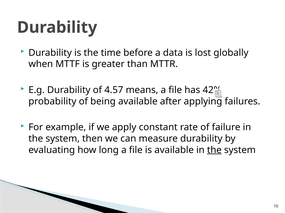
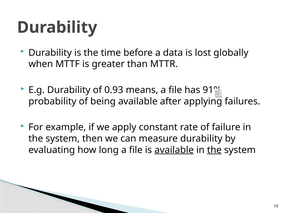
4.57: 4.57 -> 0.93
42%: 42% -> 91%
available at (174, 150) underline: none -> present
